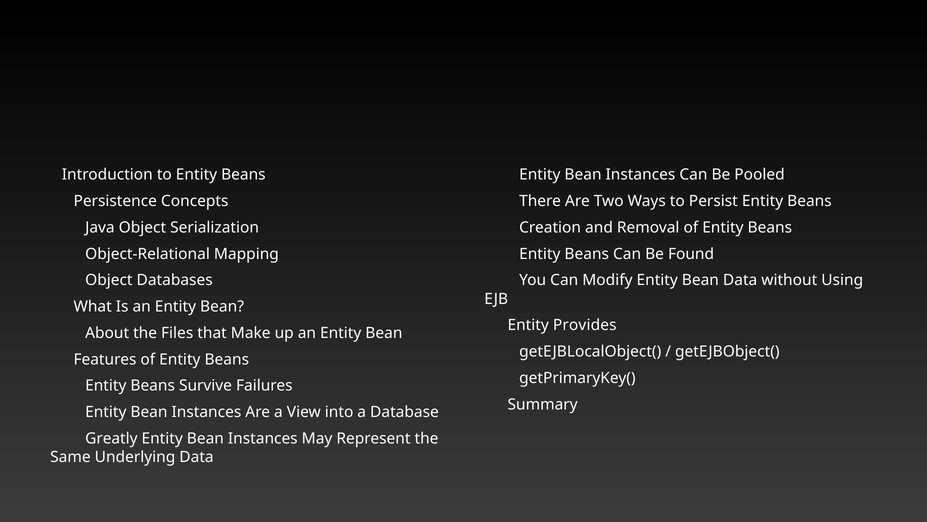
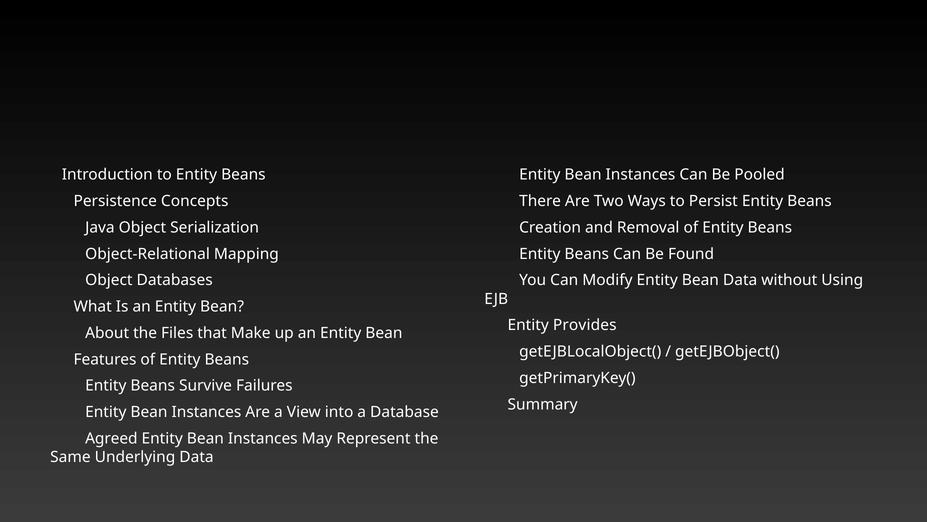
Greatly: Greatly -> Agreed
